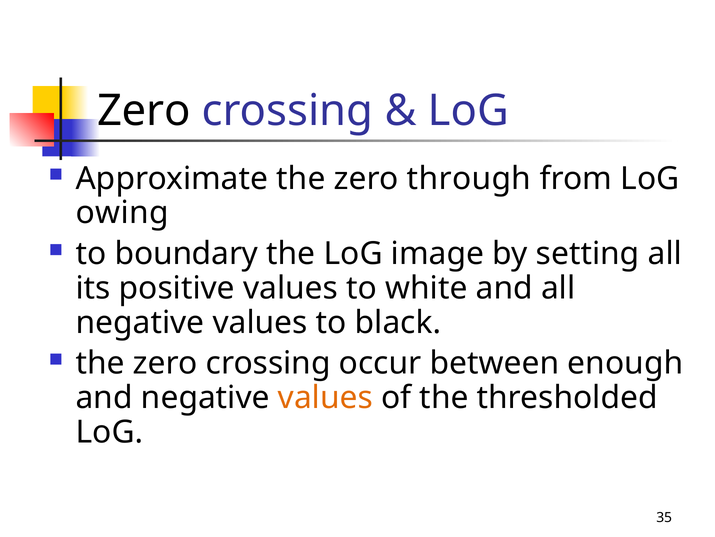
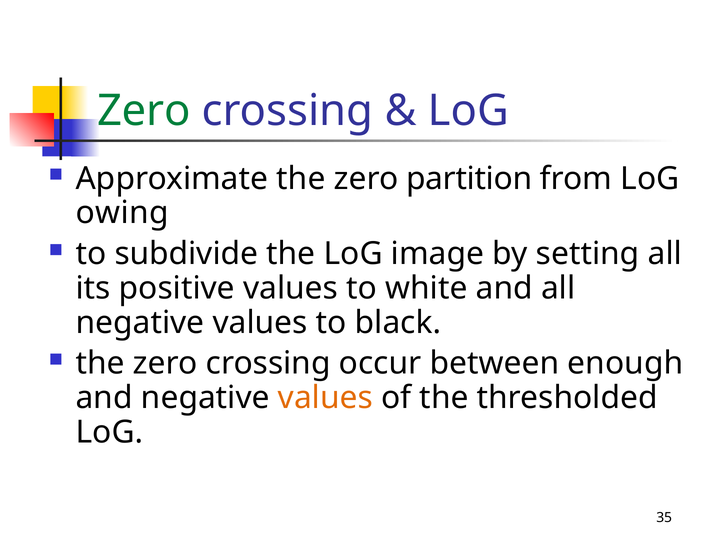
Zero at (144, 111) colour: black -> green
through: through -> partition
boundary: boundary -> subdivide
